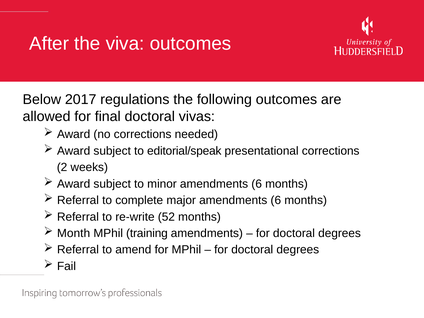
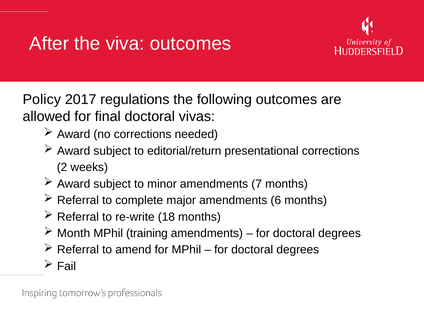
Below: Below -> Policy
editorial/speak: editorial/speak -> editorial/return
minor amendments 6: 6 -> 7
52: 52 -> 18
